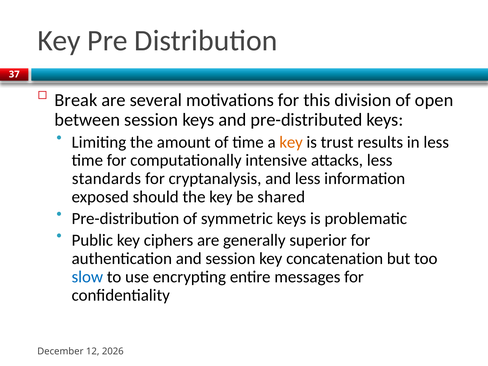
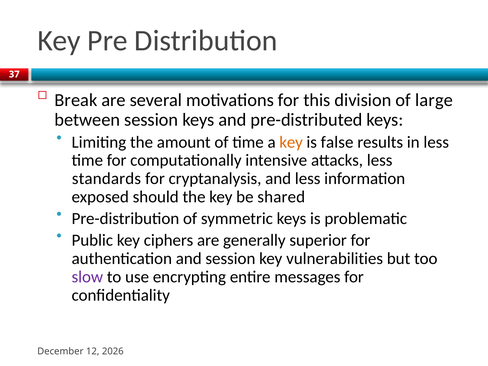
open: open -> large
trust: trust -> false
concatenation: concatenation -> vulnerabilities
slow colour: blue -> purple
